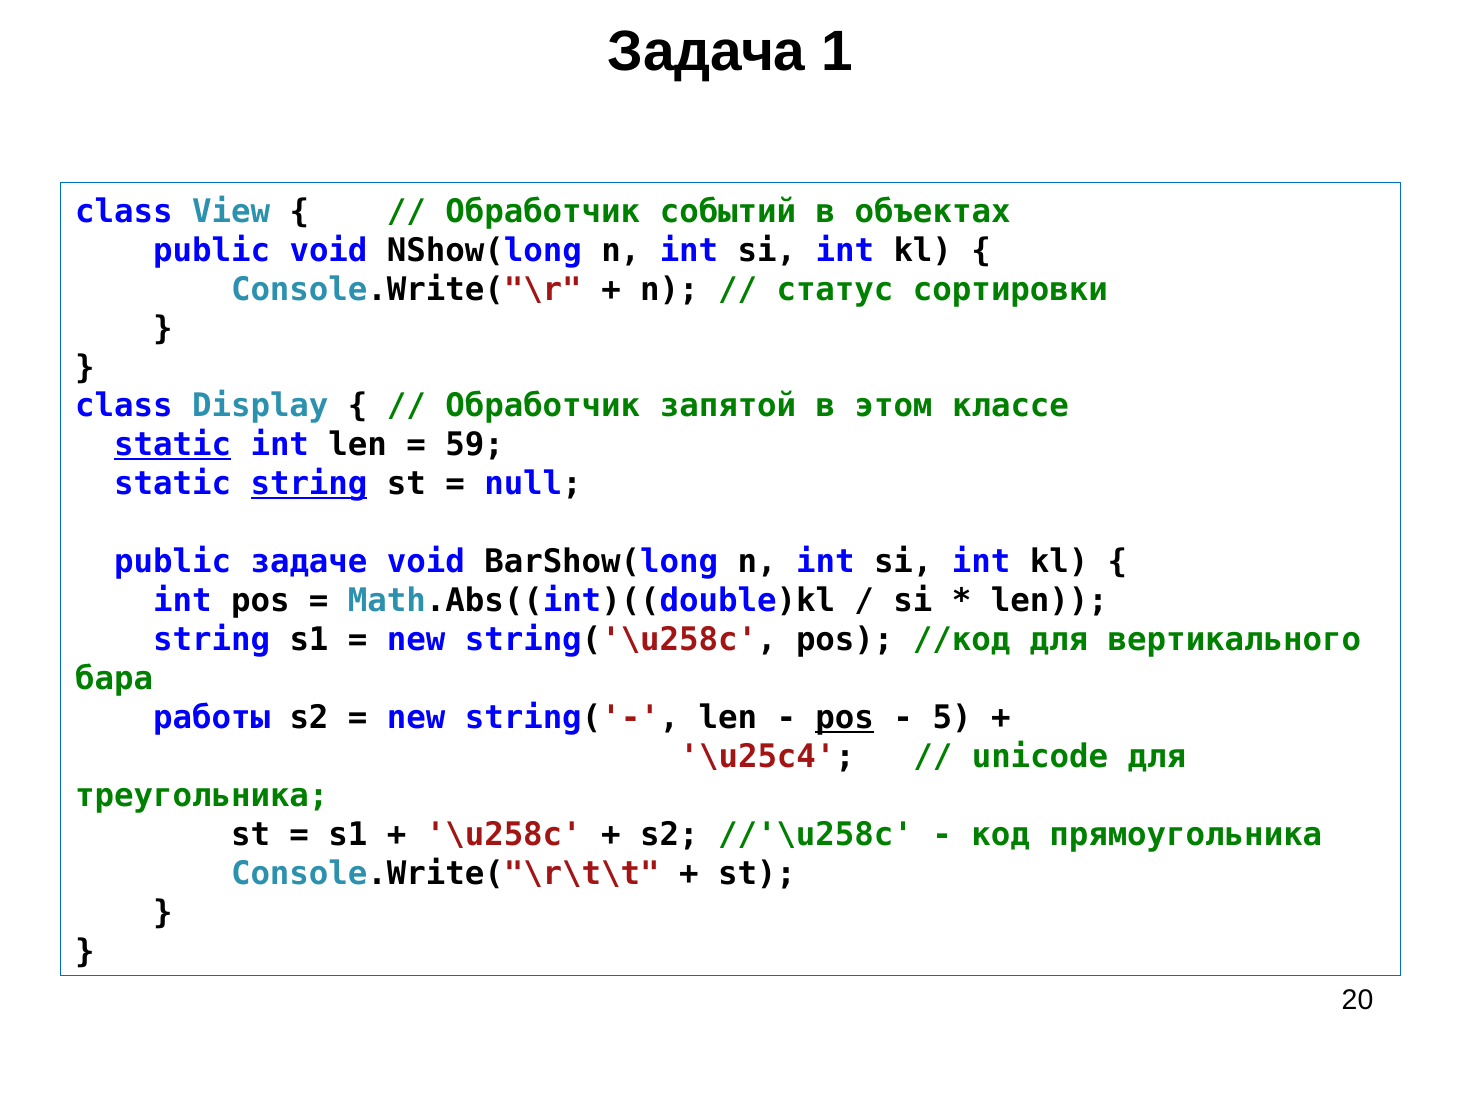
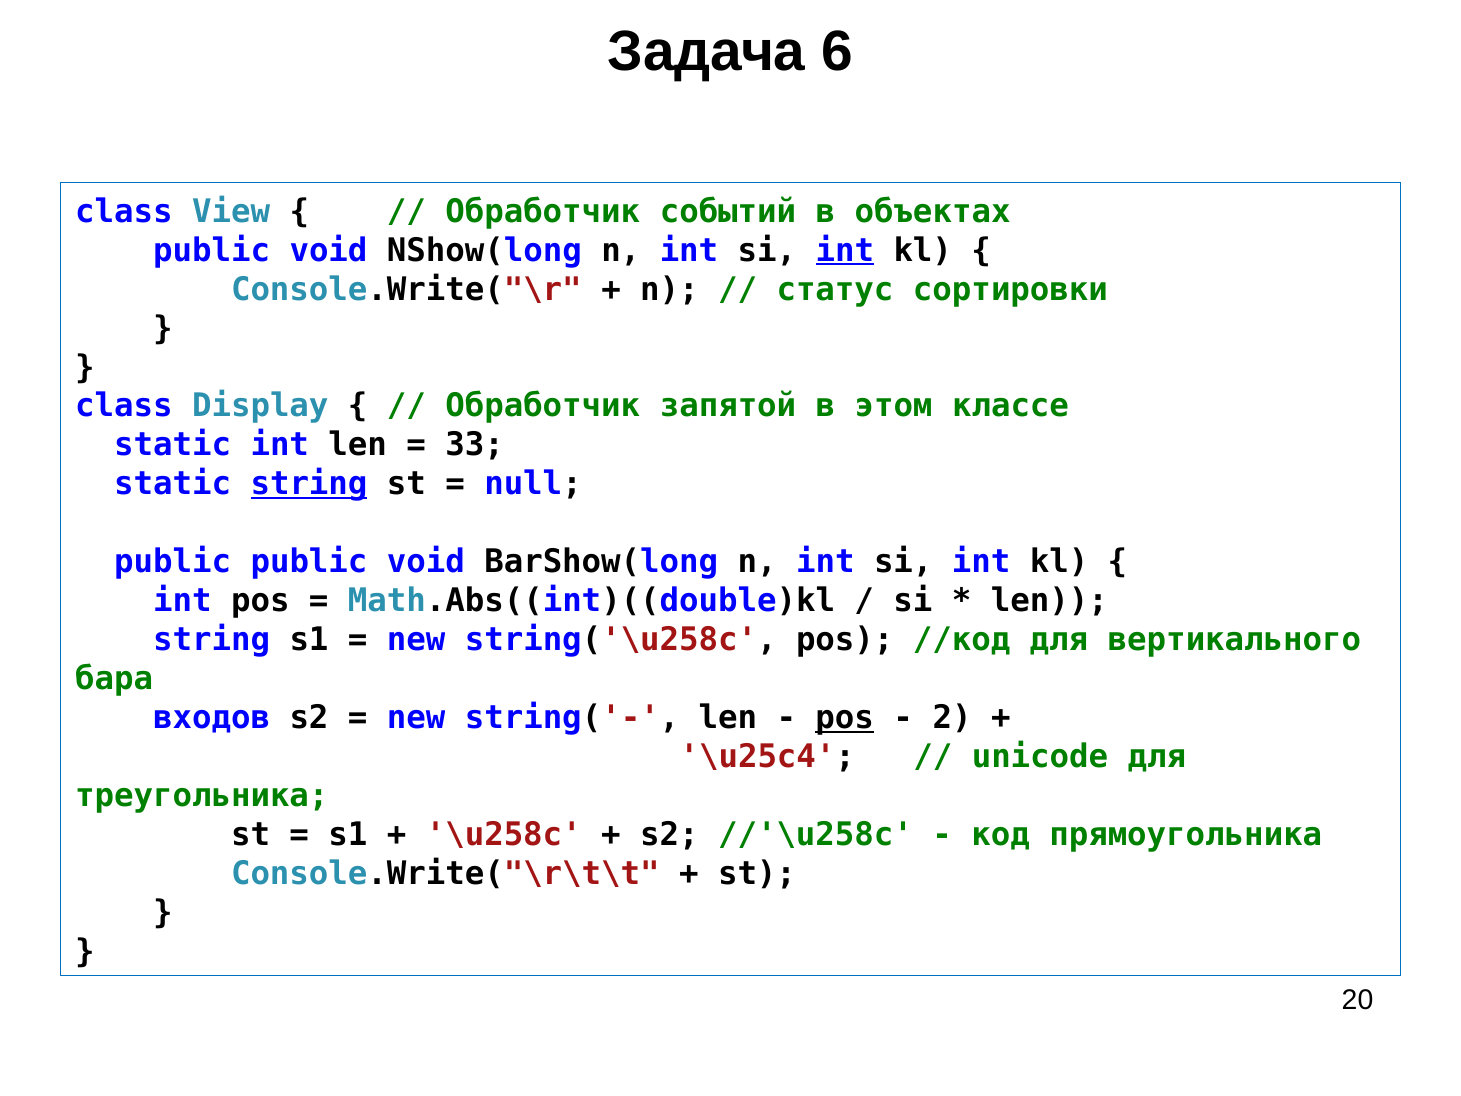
1: 1 -> 6
int at (845, 250) underline: none -> present
static at (173, 445) underline: present -> none
59: 59 -> 33
public задаче: задаче -> public
работы: работы -> входов
5: 5 -> 2
